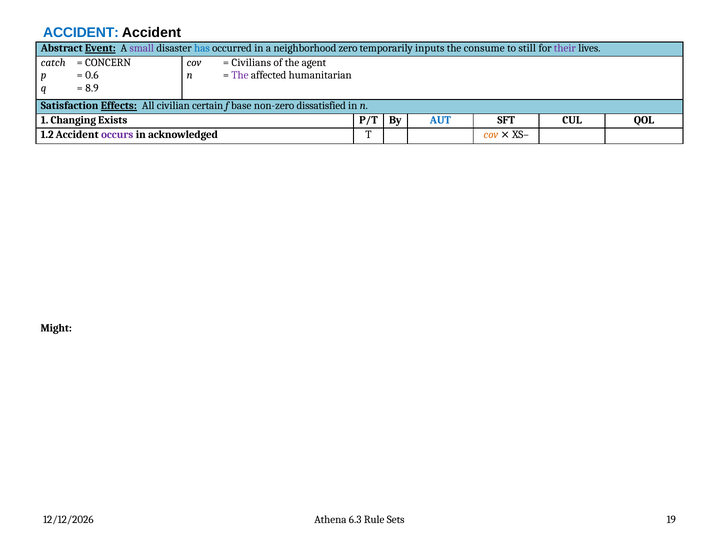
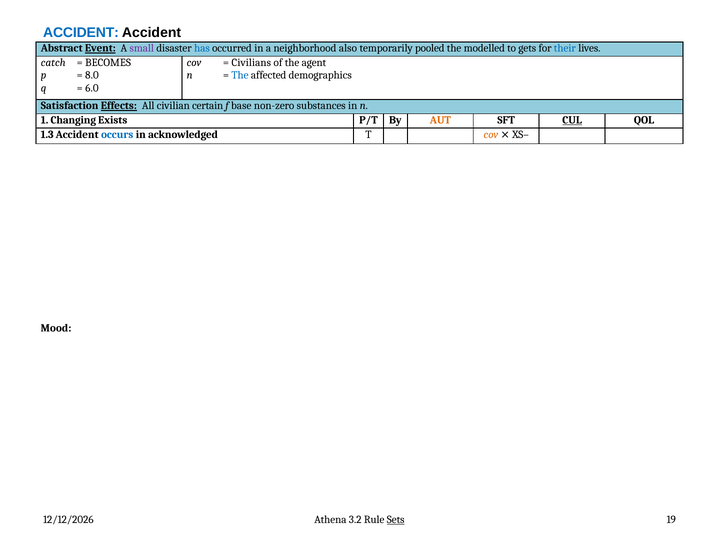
zero: zero -> also
inputs: inputs -> pooled
consume: consume -> modelled
still: still -> gets
their colour: purple -> blue
CONCERN: CONCERN -> BECOMES
0.6: 0.6 -> 8.0
The at (240, 75) colour: purple -> blue
humanitarian: humanitarian -> demographics
8.9: 8.9 -> 6.0
dissatisfied: dissatisfied -> substances
AUT colour: blue -> orange
CUL underline: none -> present
1.2: 1.2 -> 1.3
occurs colour: purple -> blue
Might: Might -> Mood
6.3: 6.3 -> 3.2
Sets underline: none -> present
